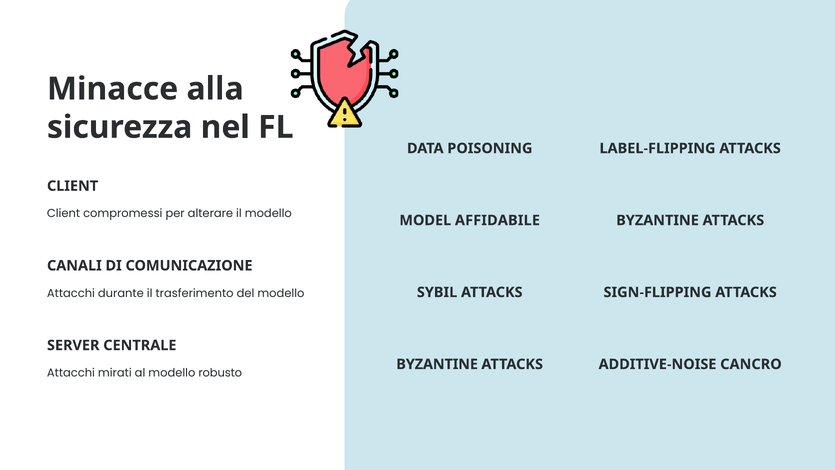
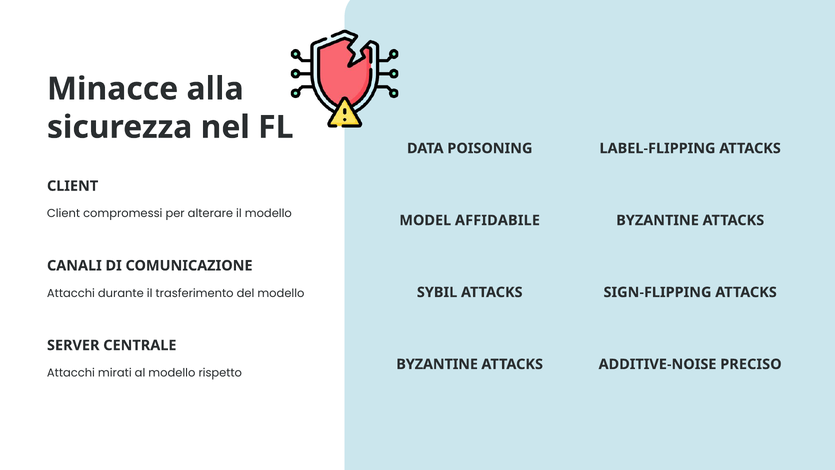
CANCRO: CANCRO -> PRECISO
robusto: robusto -> rispetto
